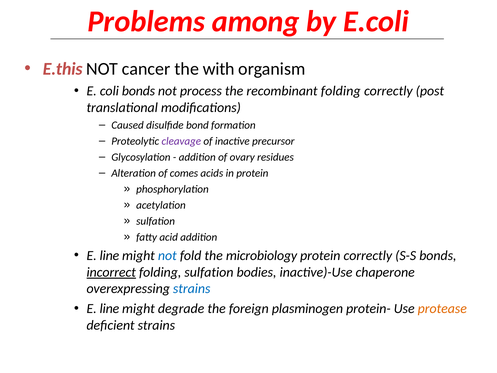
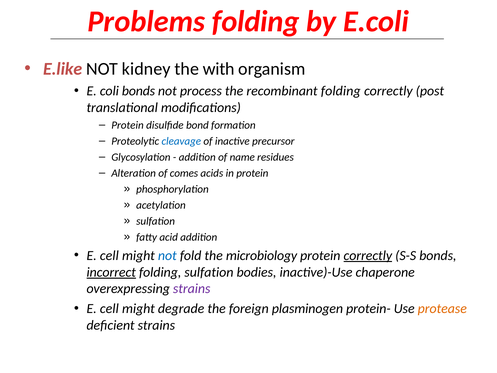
Problems among: among -> folding
E.this: E.this -> E.like
cancer: cancer -> kidney
Caused at (128, 125): Caused -> Protein
cleavage colour: purple -> blue
ovary: ovary -> name
line at (109, 255): line -> cell
correctly at (368, 255) underline: none -> present
strains at (192, 289) colour: blue -> purple
line at (109, 308): line -> cell
